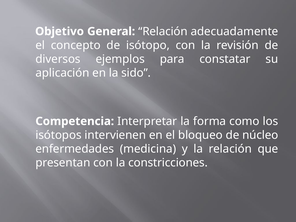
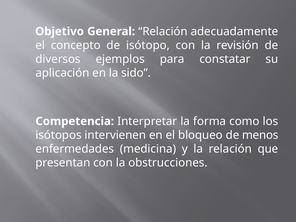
núcleo: núcleo -> menos
constricciones: constricciones -> obstrucciones
